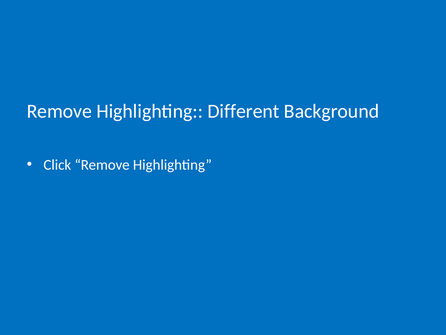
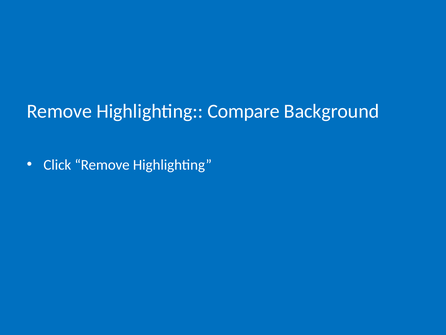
Different: Different -> Compare
